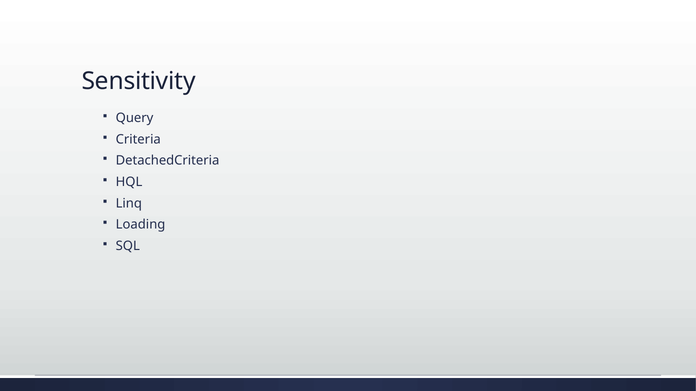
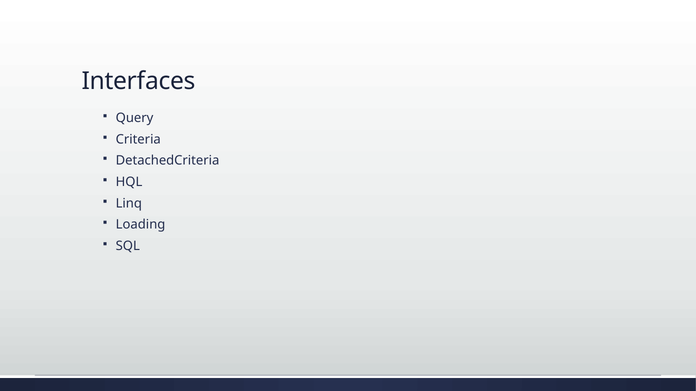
Sensitivity: Sensitivity -> Interfaces
